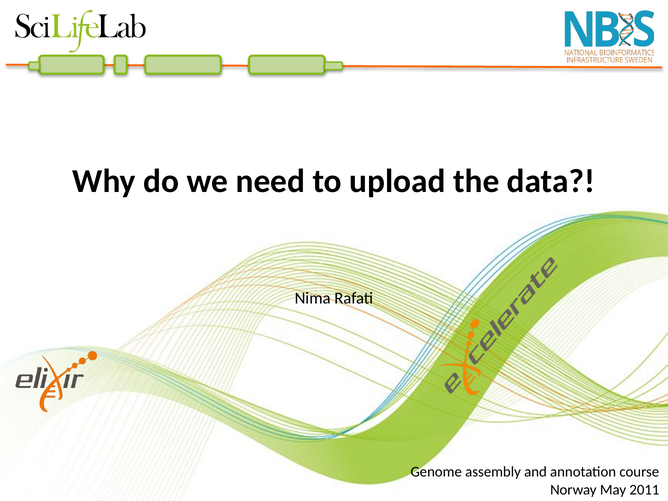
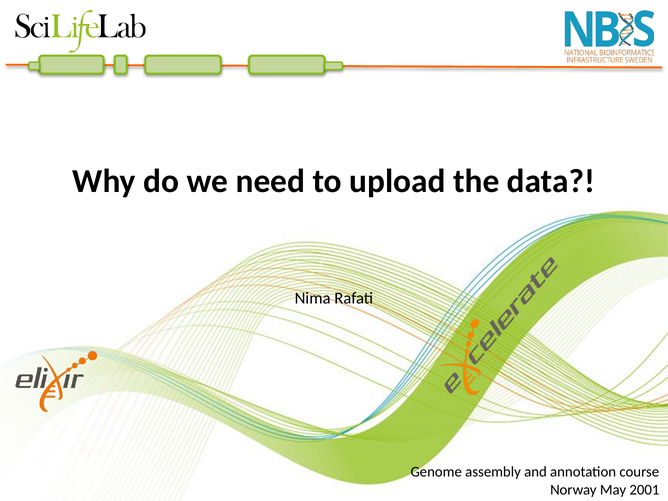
2011: 2011 -> 2001
